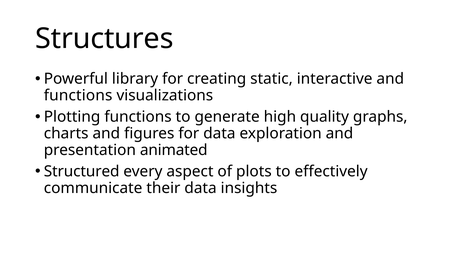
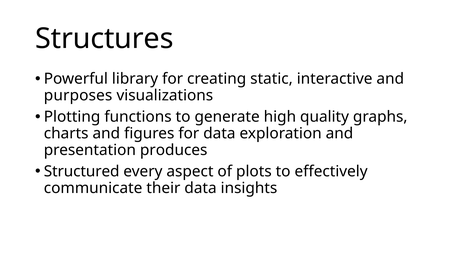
functions at (78, 96): functions -> purposes
animated: animated -> produces
